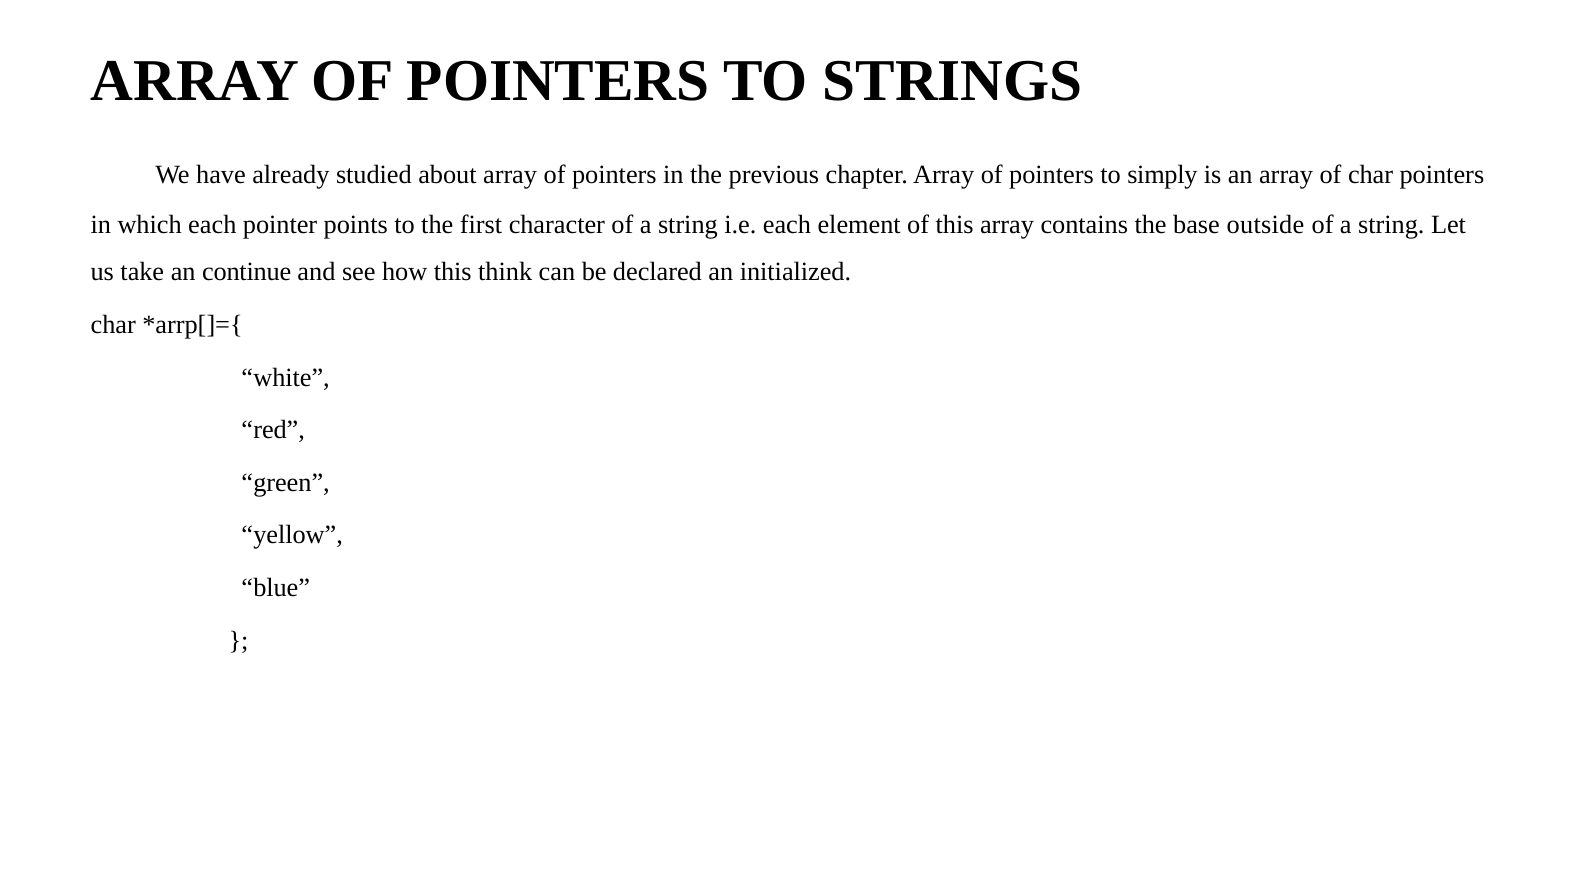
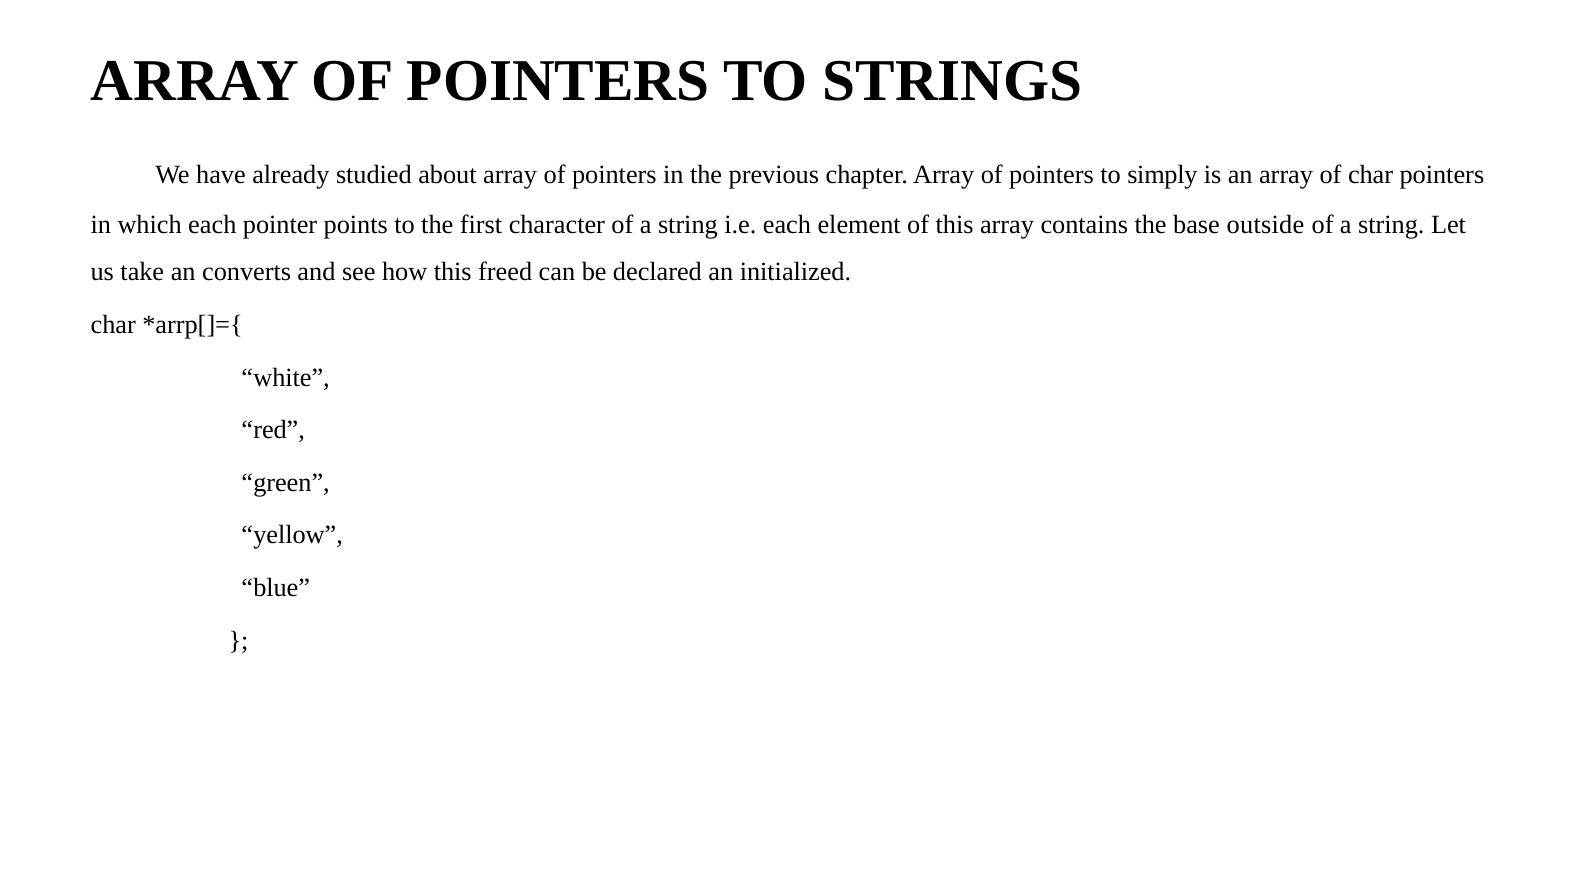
continue: continue -> converts
think: think -> freed
